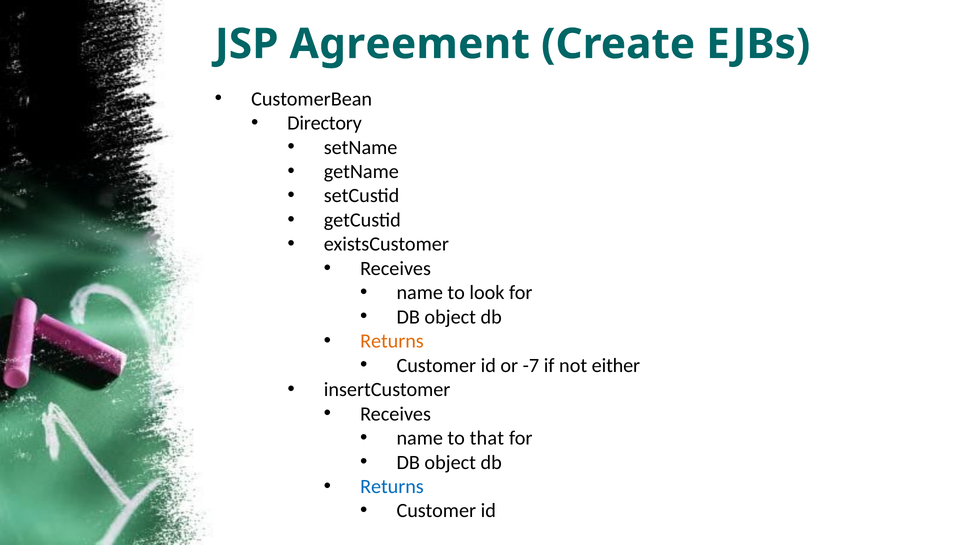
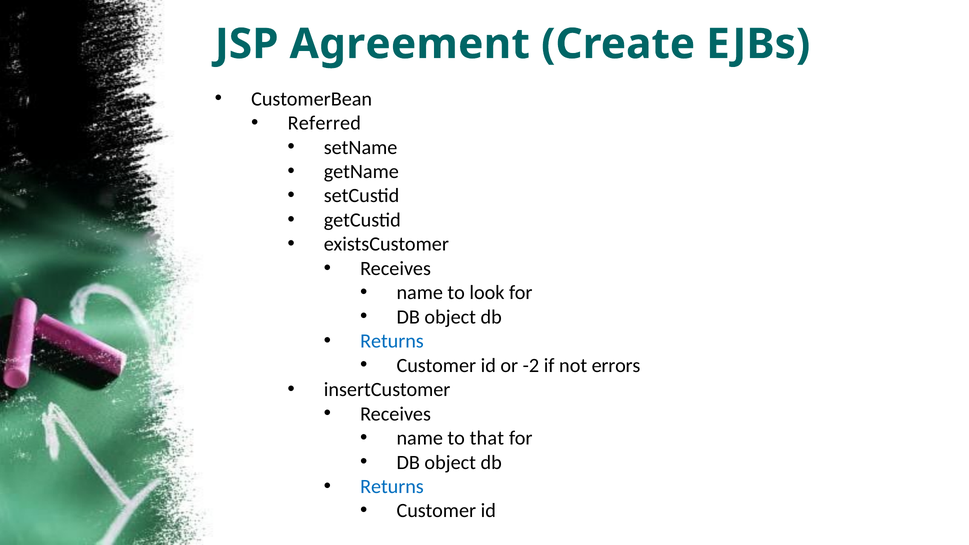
Directory: Directory -> Referred
Returns at (392, 341) colour: orange -> blue
-7: -7 -> -2
either: either -> errors
